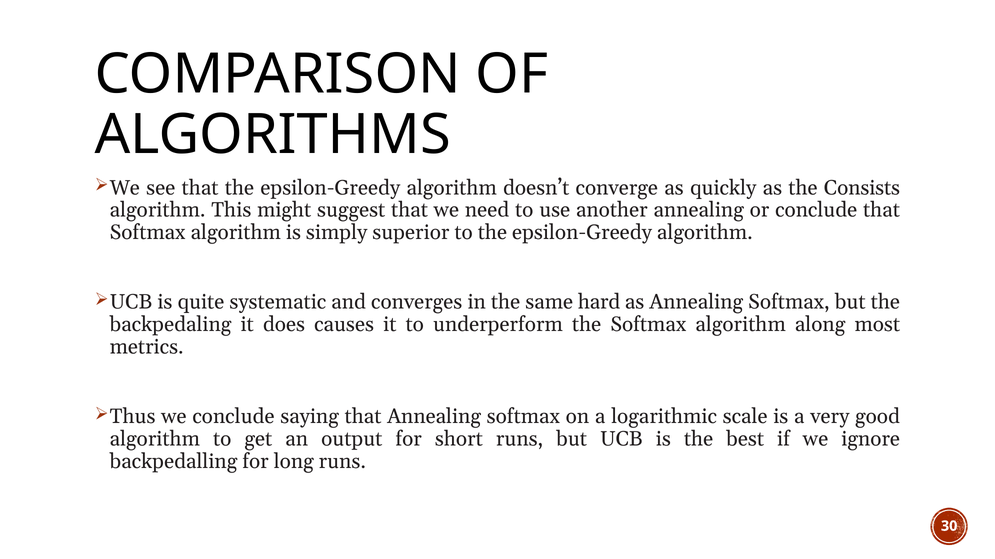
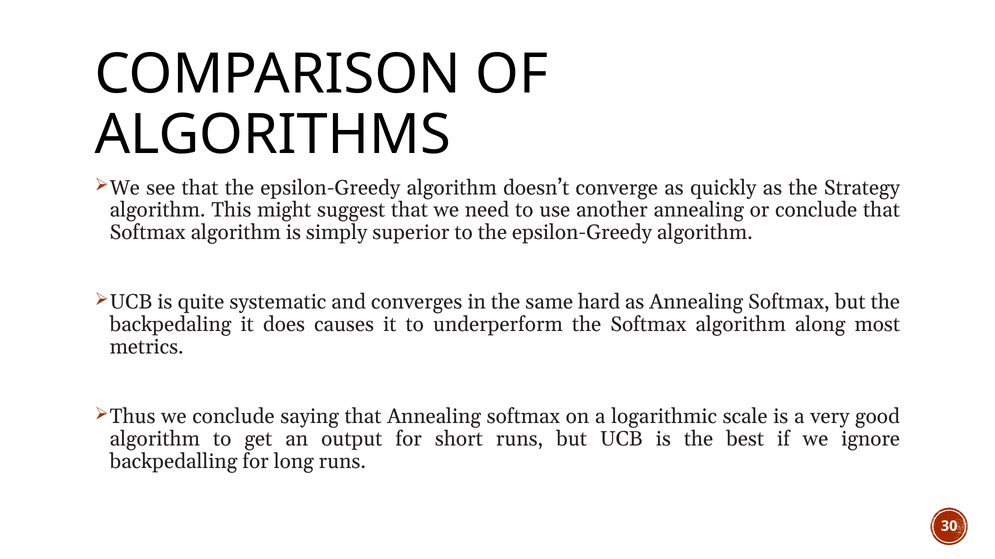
Consists: Consists -> Strategy
